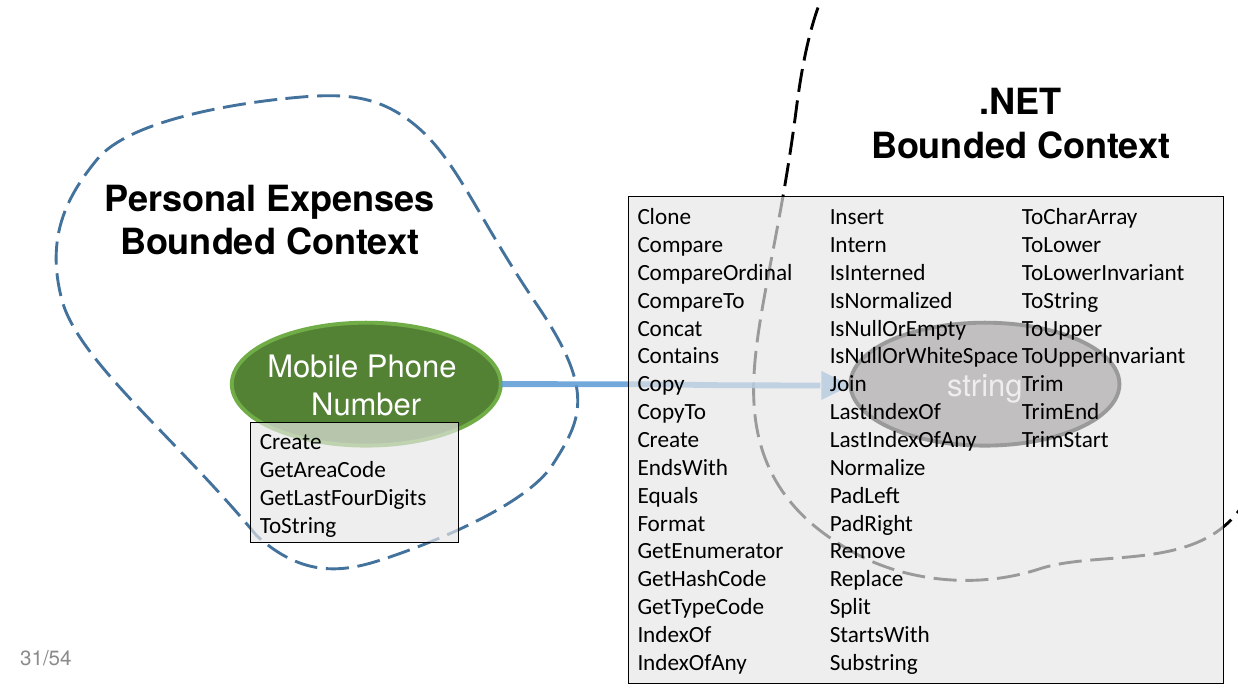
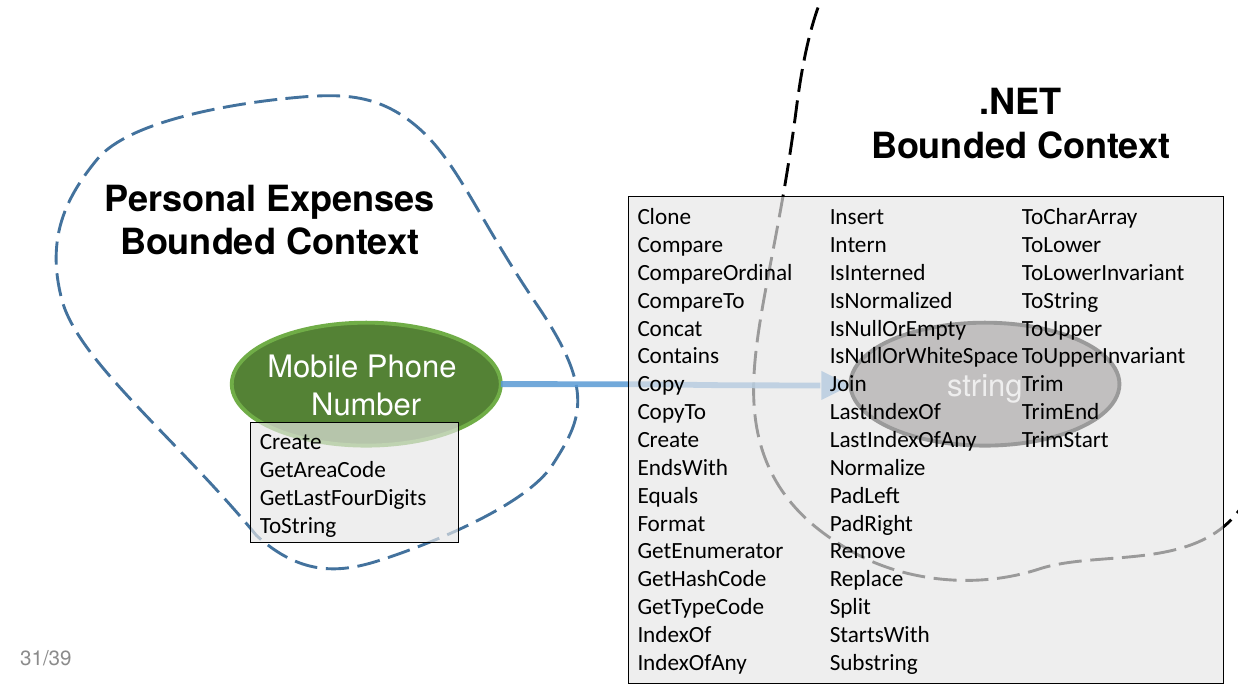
31/54: 31/54 -> 31/39
